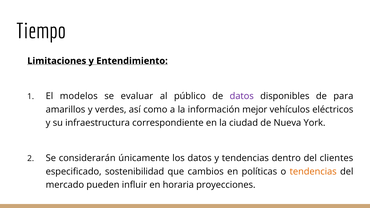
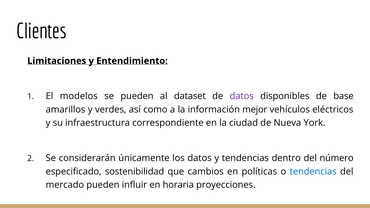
Tiempo: Tiempo -> Clientes
se evaluar: evaluar -> pueden
público: público -> dataset
para: para -> base
clientes: clientes -> número
tendencias at (313, 172) colour: orange -> blue
